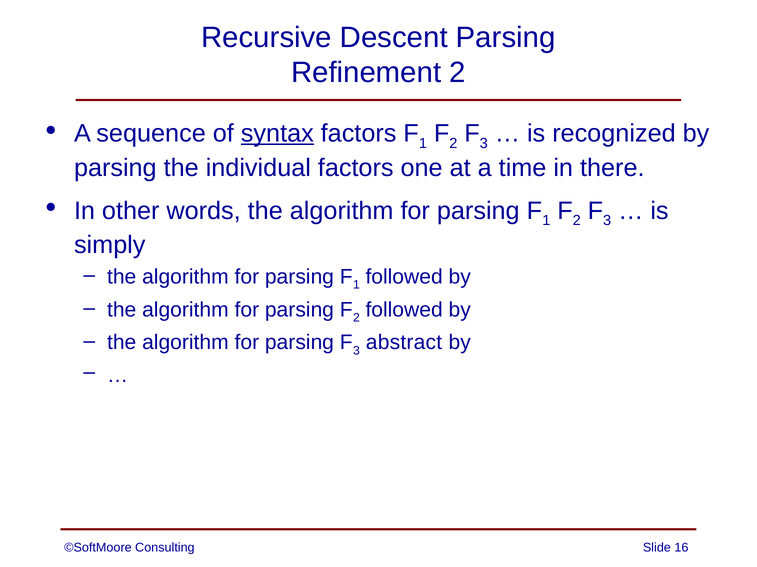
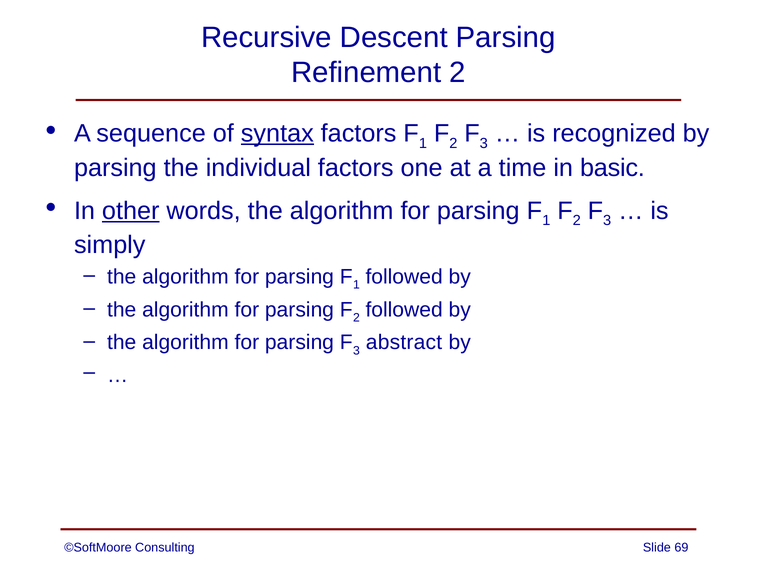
there: there -> basic
other underline: none -> present
16: 16 -> 69
